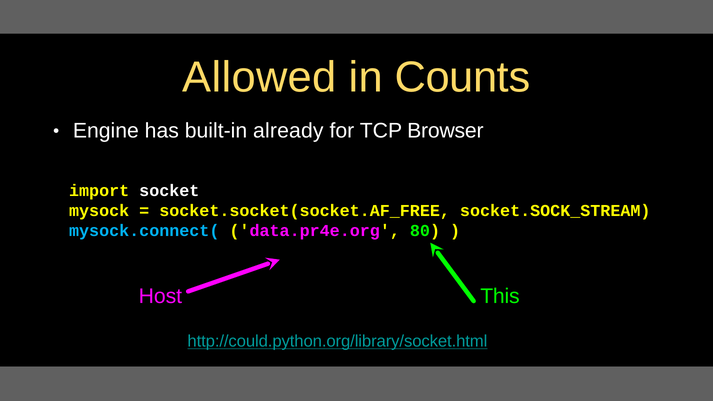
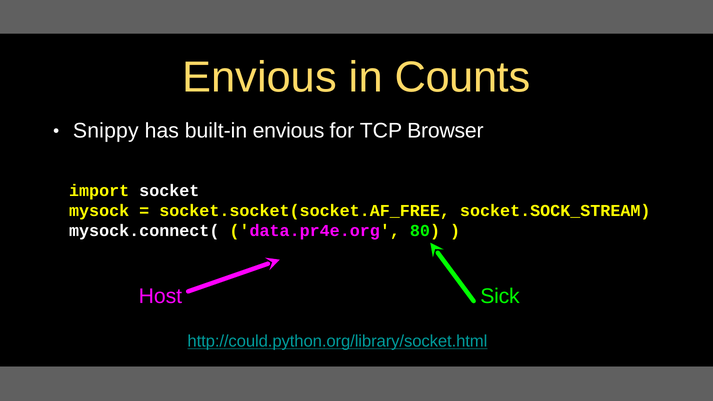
Allowed at (259, 77): Allowed -> Envious
Engine: Engine -> Snippy
built-in already: already -> envious
mysock.connect( colour: light blue -> white
This: This -> Sick
